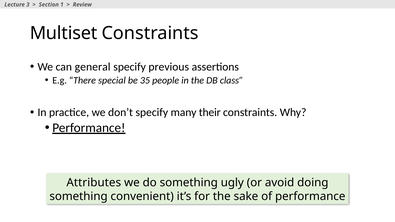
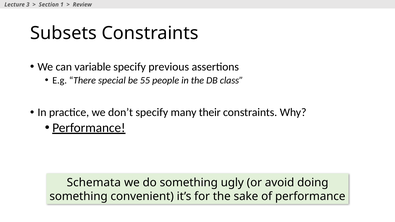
Multiset: Multiset -> Subsets
general: general -> variable
35: 35 -> 55
Attributes: Attributes -> Schemata
